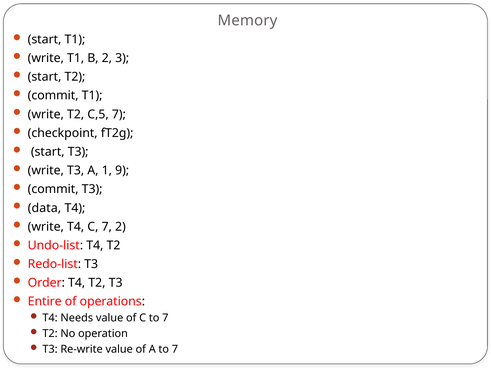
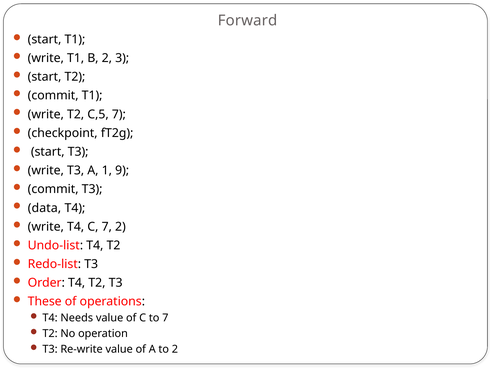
Memory: Memory -> Forward
Entire: Entire -> These
A to 7: 7 -> 2
